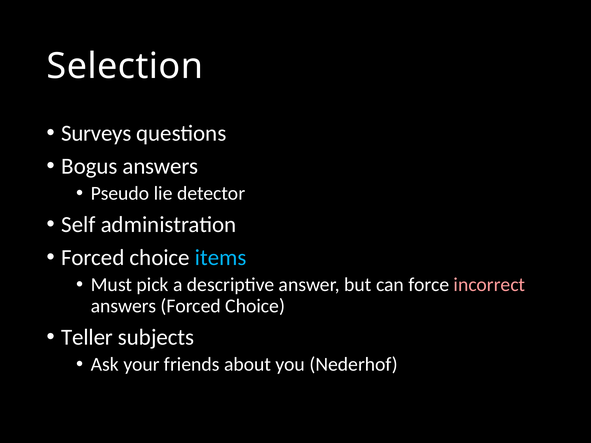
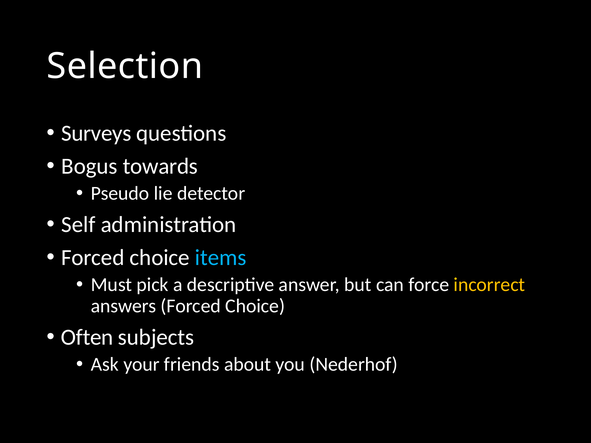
Bogus answers: answers -> towards
incorrect colour: pink -> yellow
Teller: Teller -> Often
